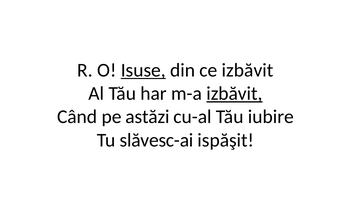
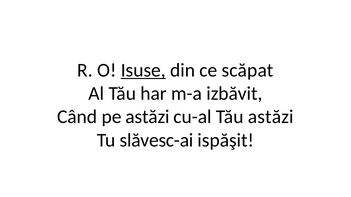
ce izbăvit: izbăvit -> scăpat
izbăvit at (234, 94) underline: present -> none
Tău iubire: iubire -> astăzi
